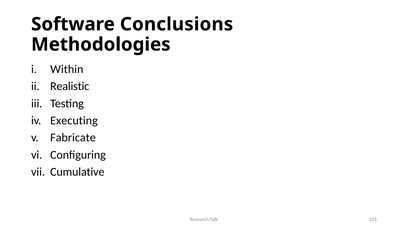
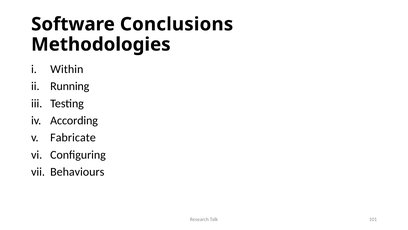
Realistic: Realistic -> Running
Executing: Executing -> According
Cumulative: Cumulative -> Behaviours
